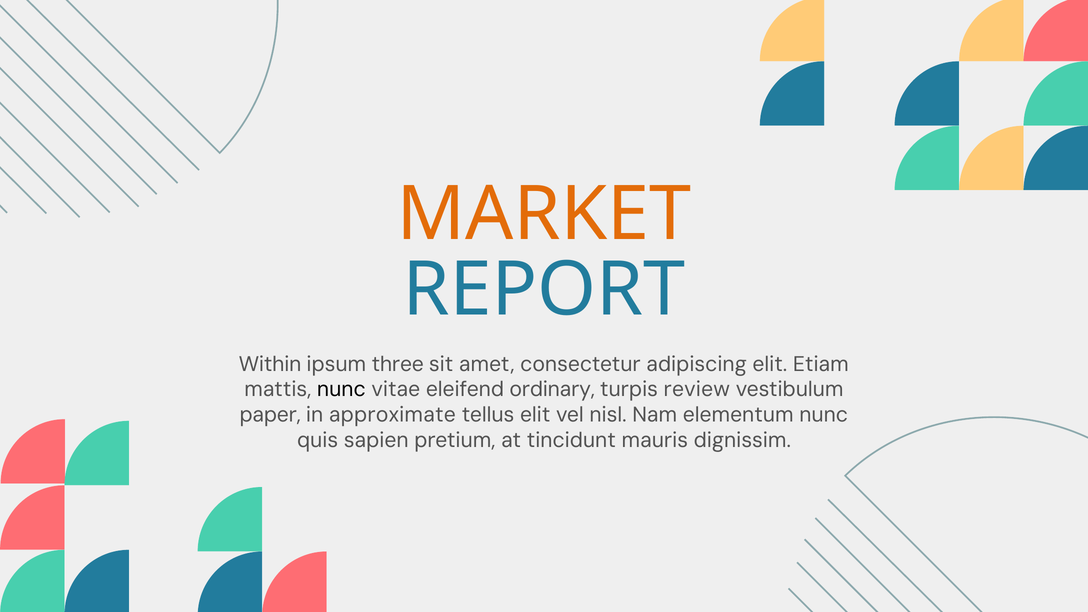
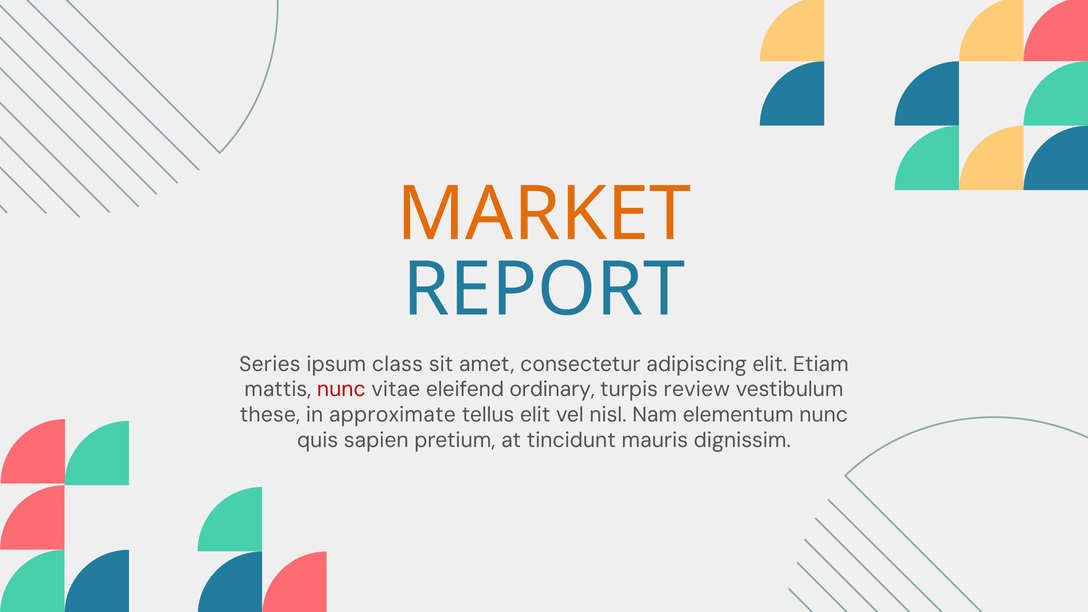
Within: Within -> Series
three: three -> class
nunc at (341, 390) colour: black -> red
paper: paper -> these
